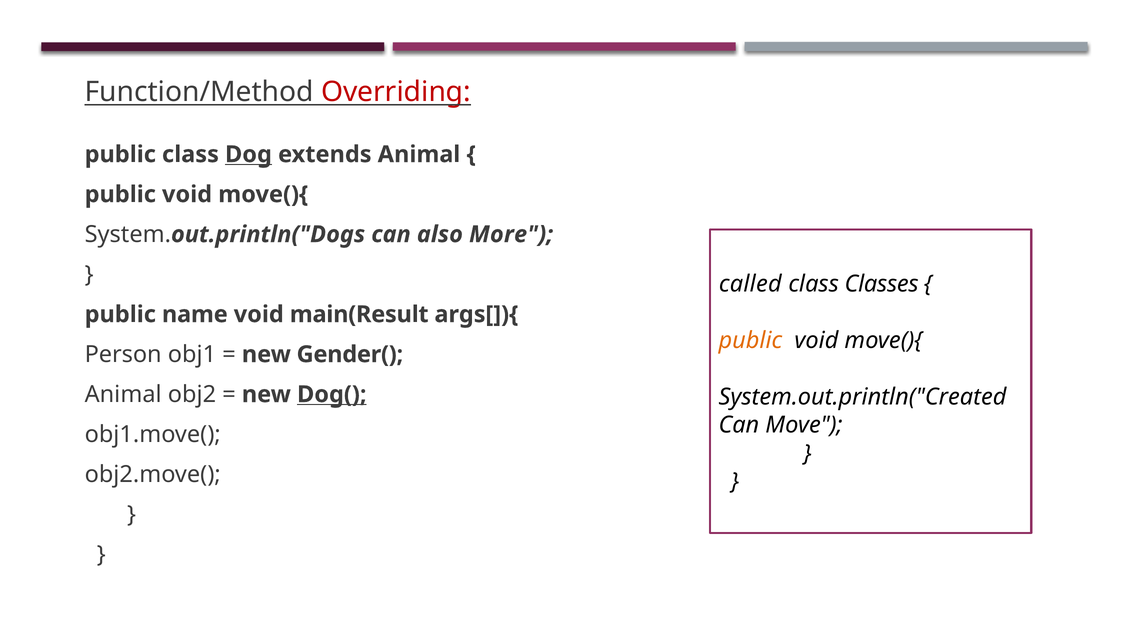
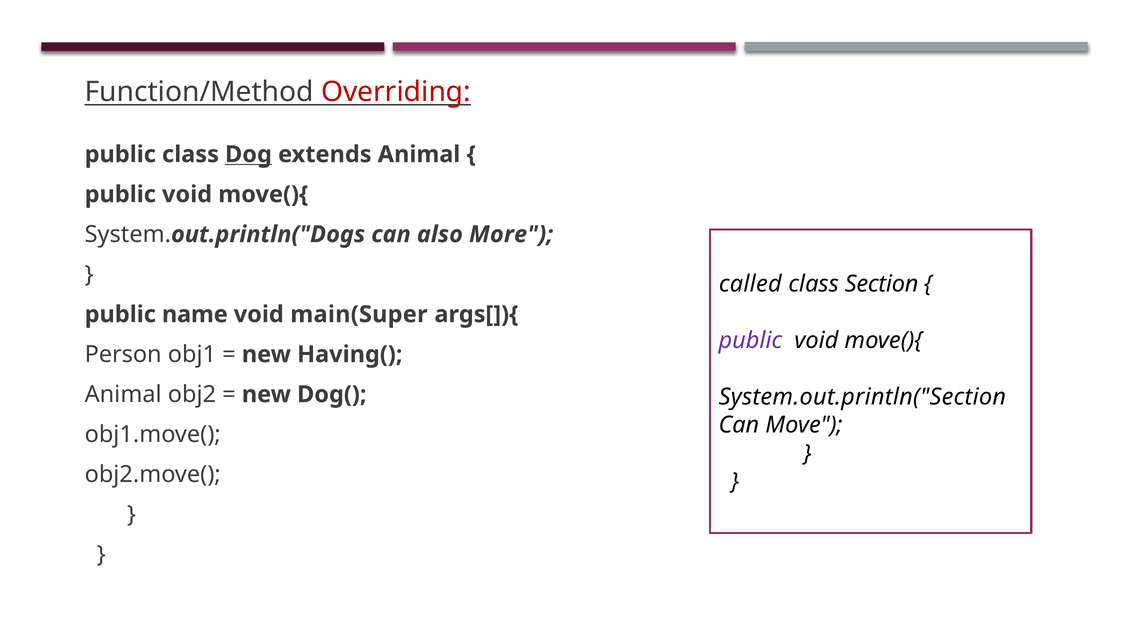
Classes: Classes -> Section
main(Result: main(Result -> main(Super
public at (750, 340) colour: orange -> purple
Gender(: Gender( -> Having(
Dog( underline: present -> none
System.out.println("Created: System.out.println("Created -> System.out.println("Section
